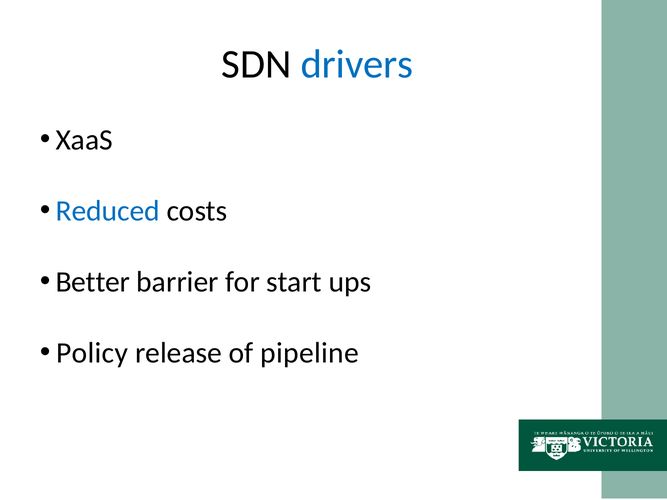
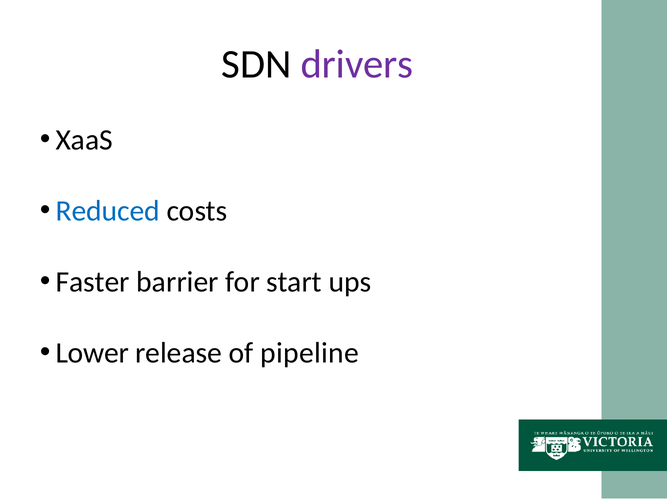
drivers colour: blue -> purple
Better: Better -> Faster
Policy: Policy -> Lower
